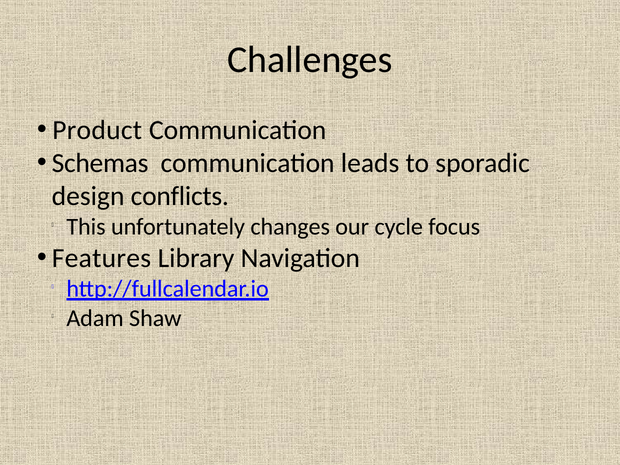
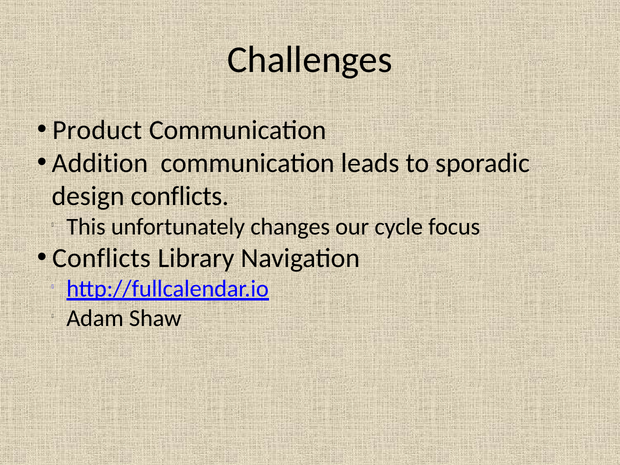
Schemas: Schemas -> Addition
Features at (101, 258): Features -> Conflicts
